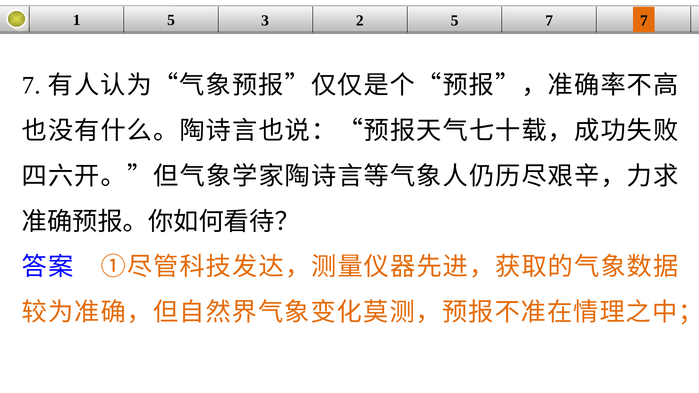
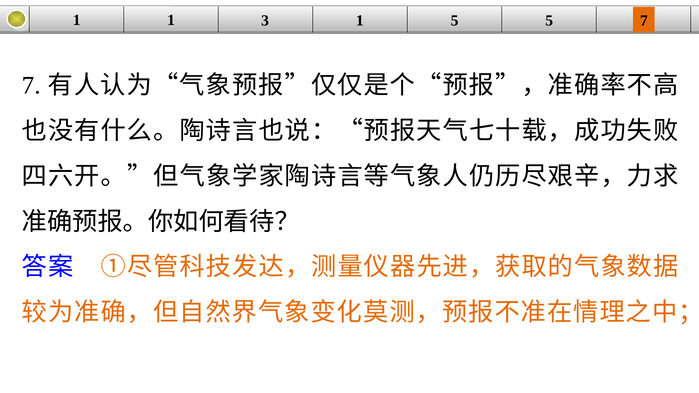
1 5: 5 -> 1
3 2: 2 -> 1
5 7: 7 -> 5
